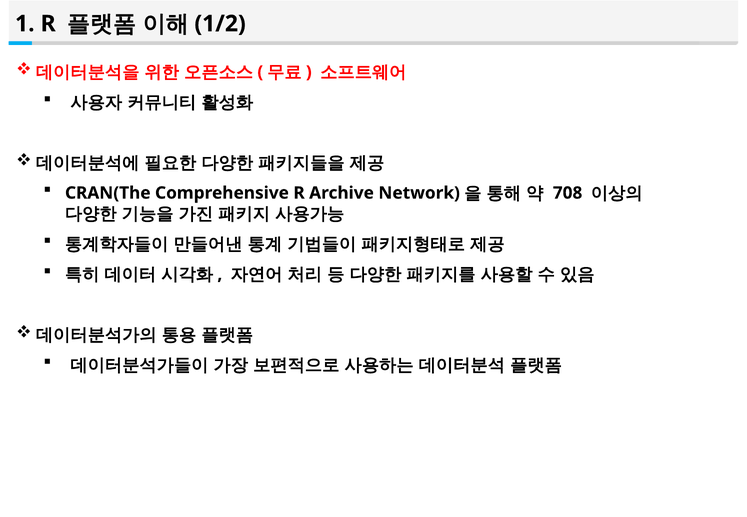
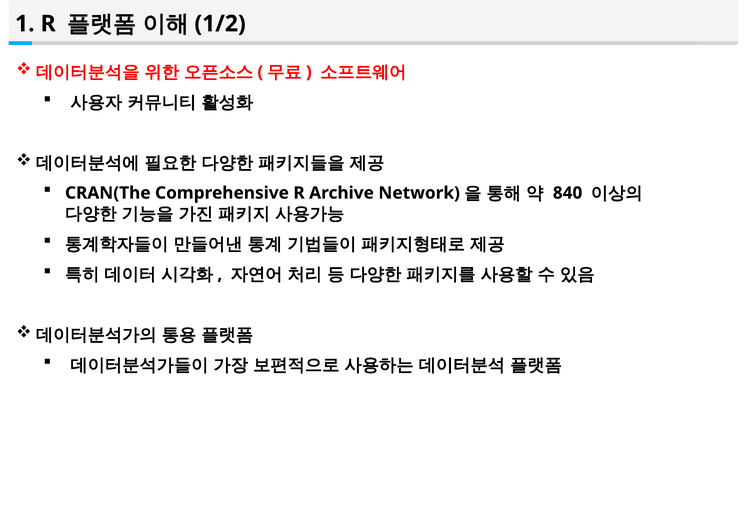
708: 708 -> 840
